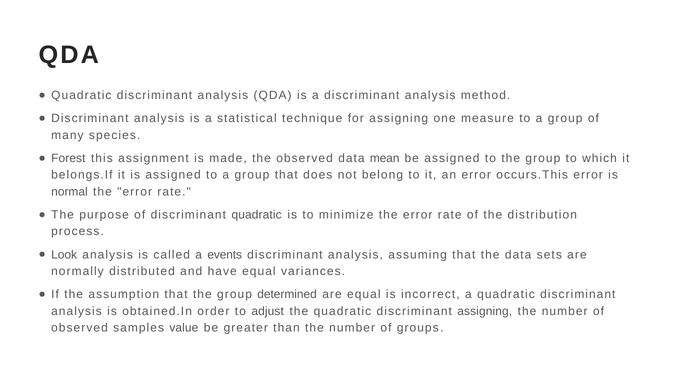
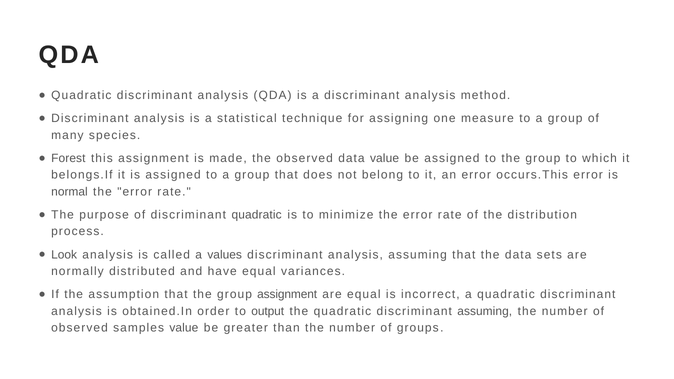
data mean: mean -> value
events: events -> values
group determined: determined -> assignment
adjust: adjust -> output
discriminant assigning: assigning -> assuming
